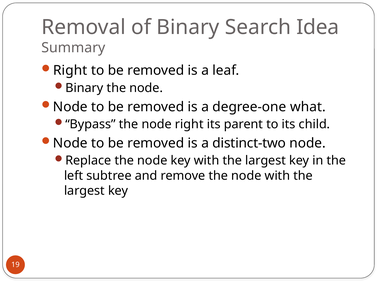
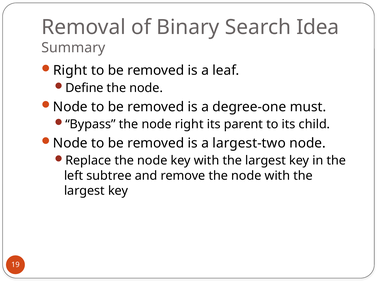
Binary at (84, 88): Binary -> Define
what: what -> must
distinct-two: distinct-two -> largest-two
